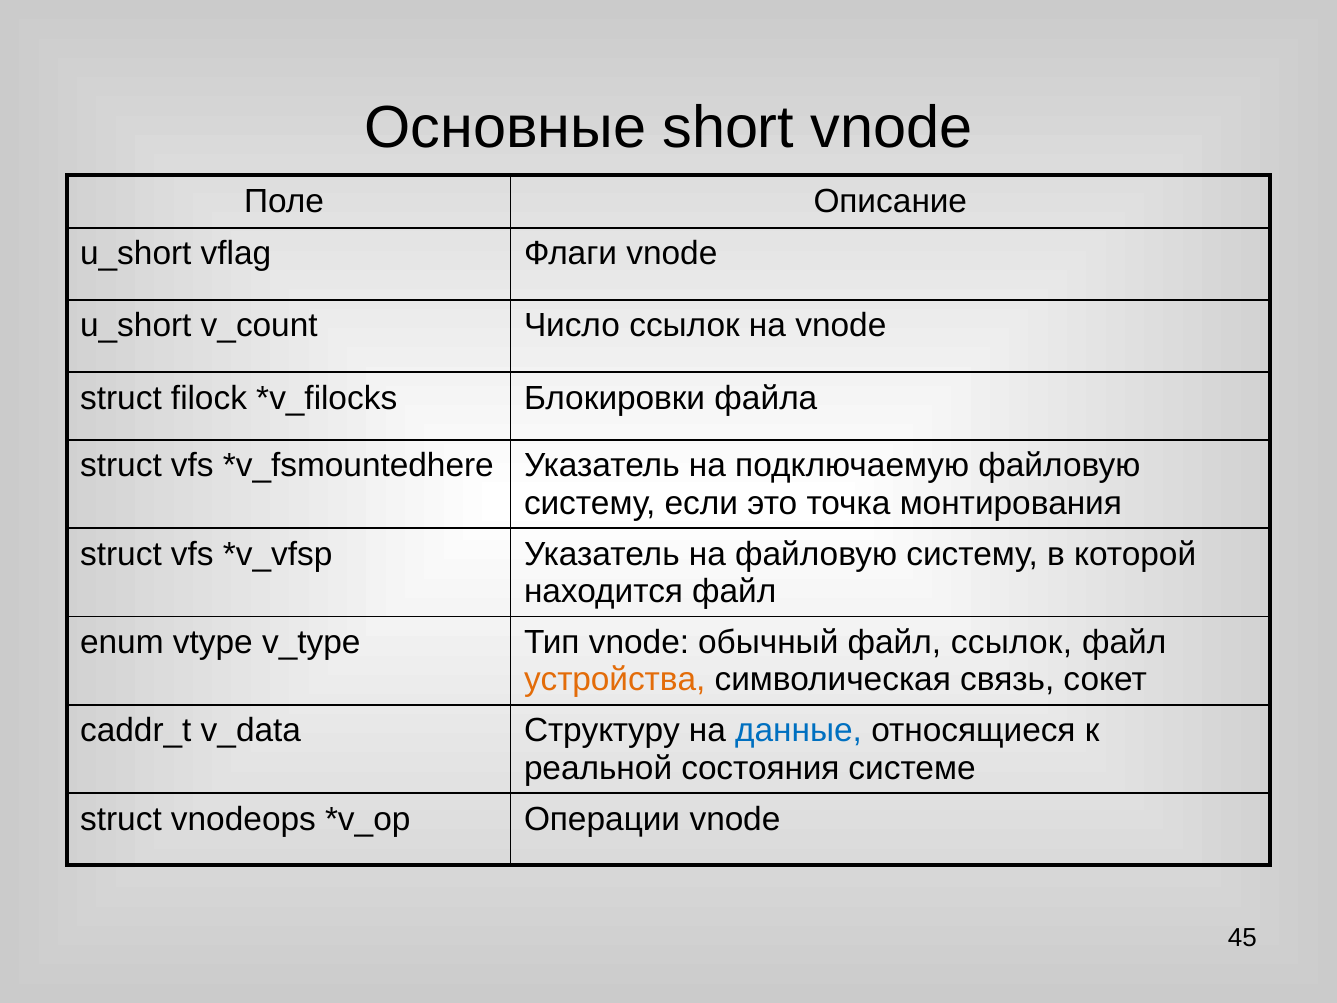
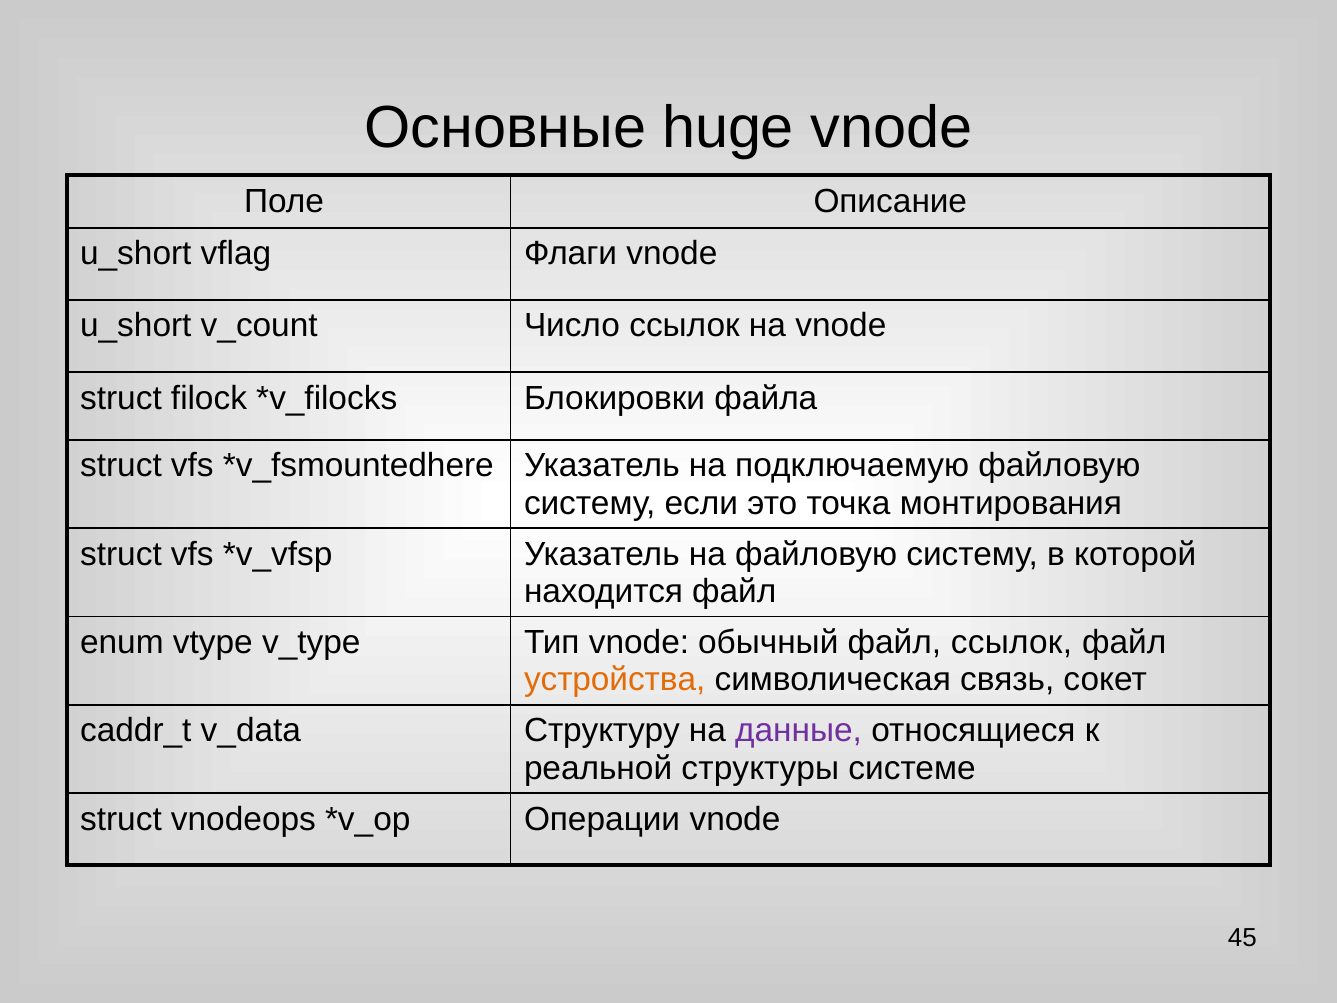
short: short -> huge
данные colour: blue -> purple
состояния: состояния -> структуры
